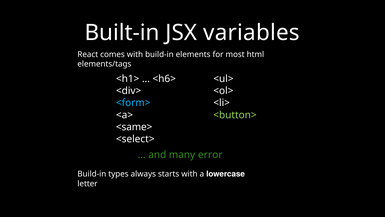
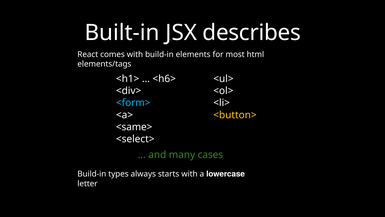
variables: variables -> describes
<button> colour: light green -> yellow
error: error -> cases
